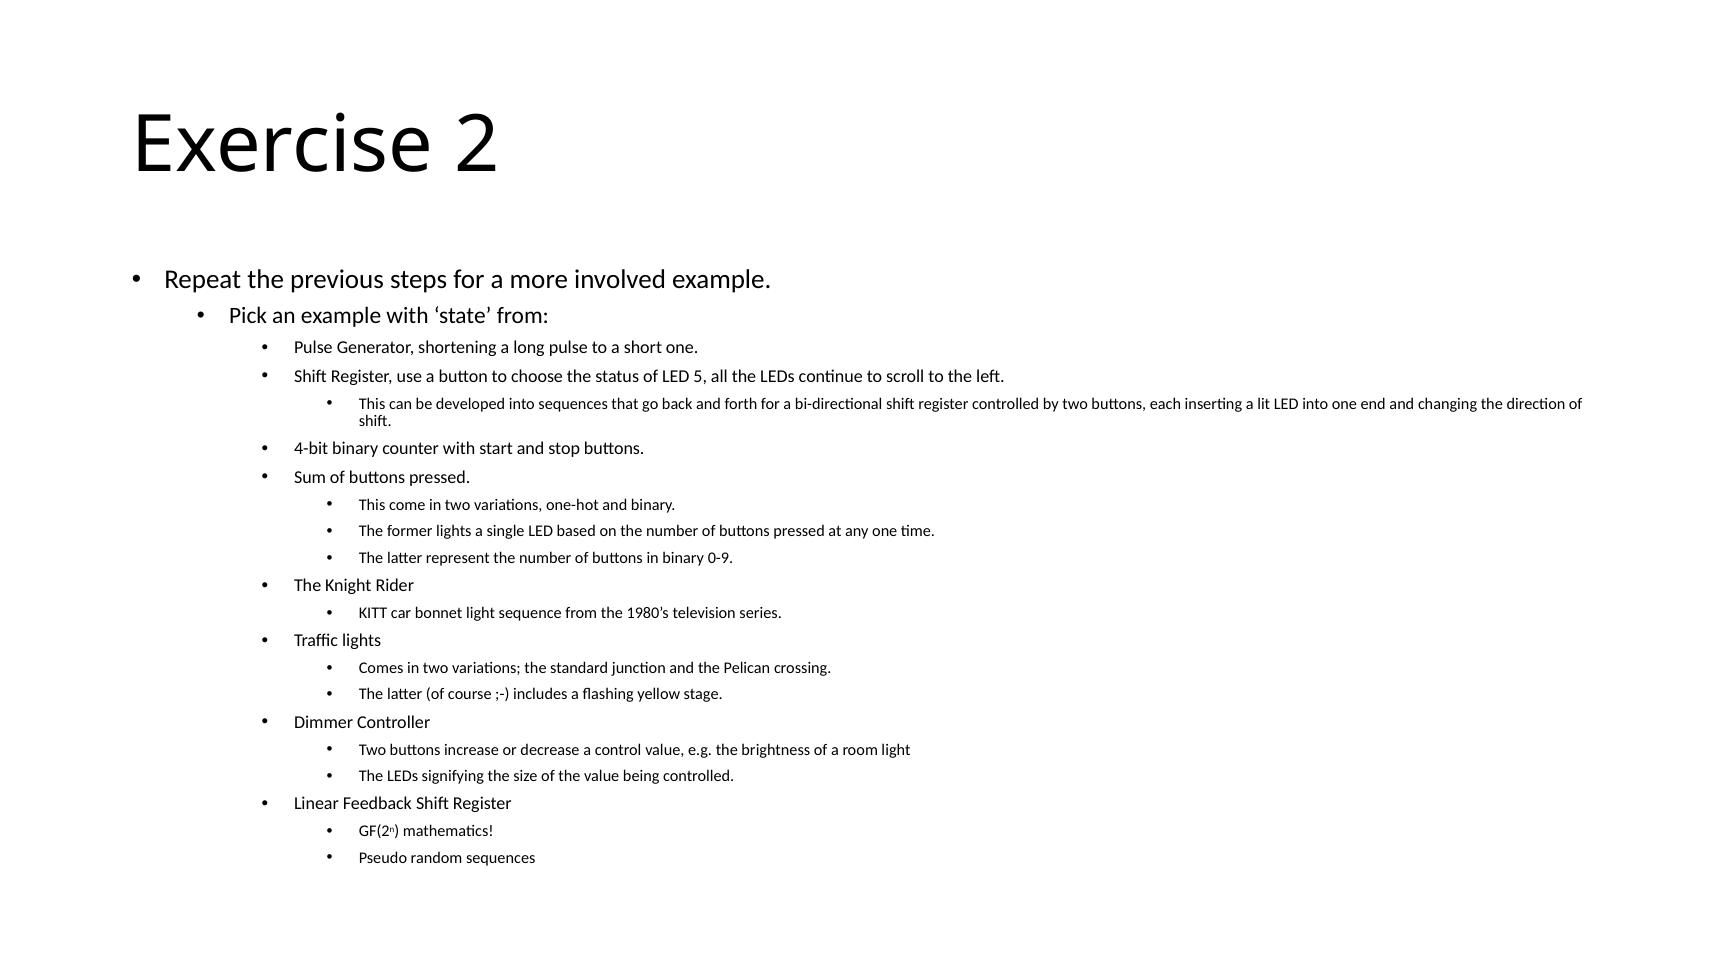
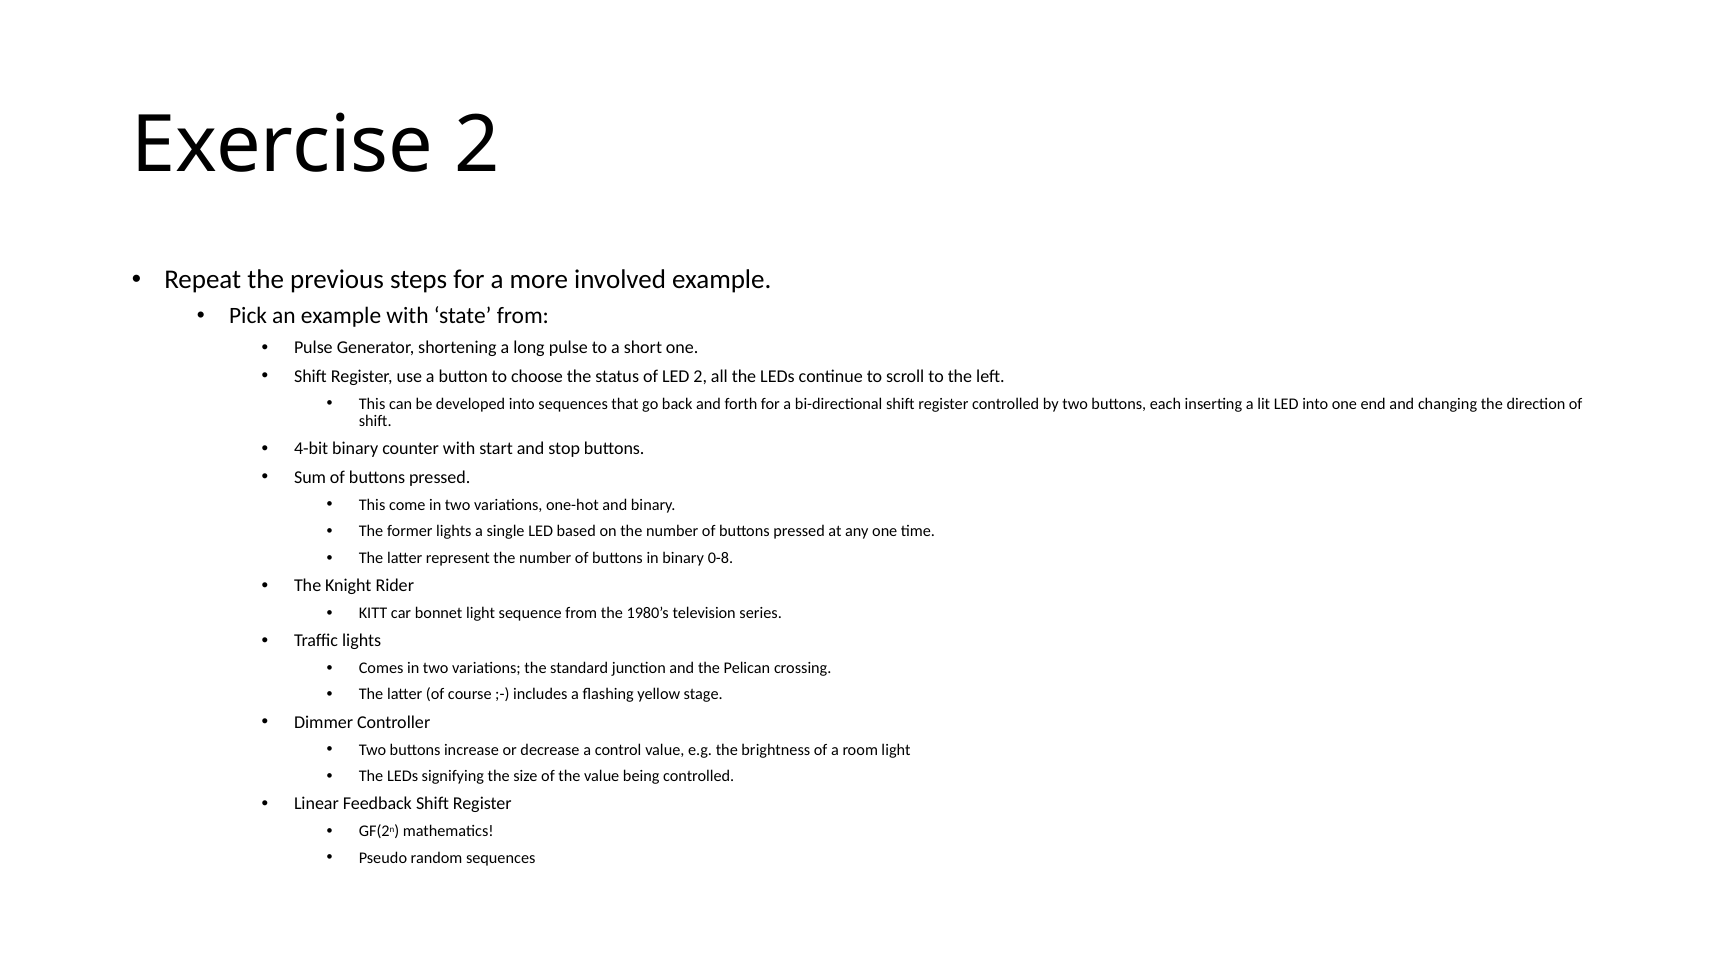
LED 5: 5 -> 2
0-9: 0-9 -> 0-8
